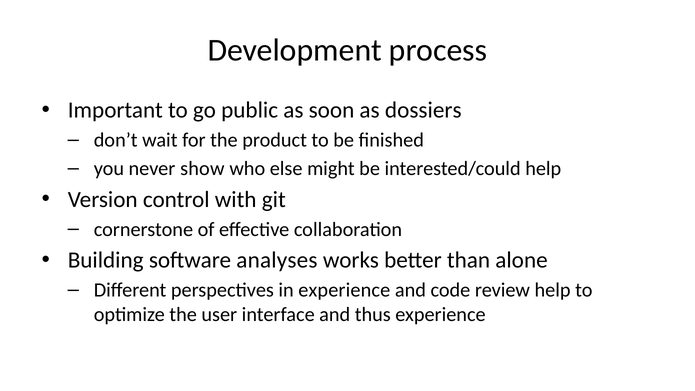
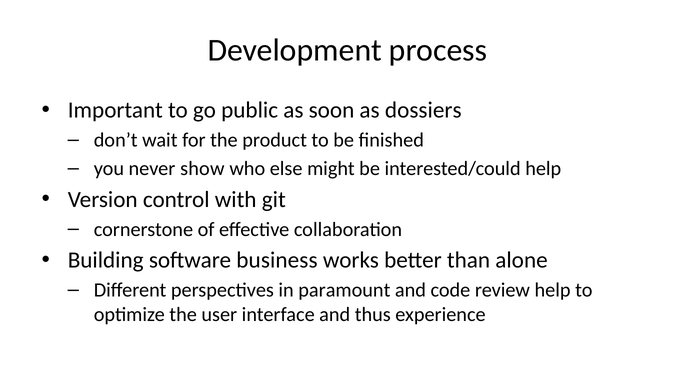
analyses: analyses -> business
in experience: experience -> paramount
